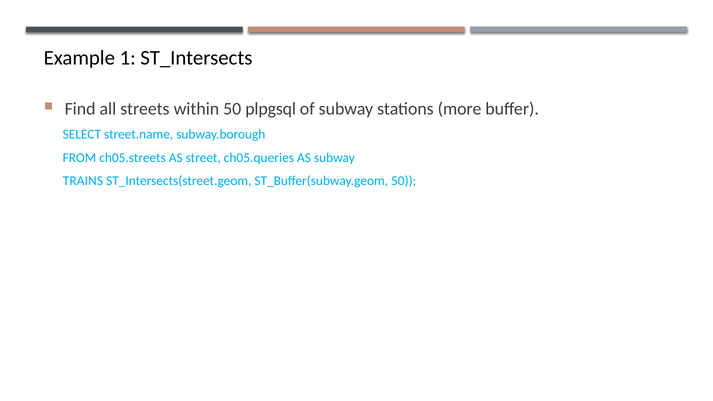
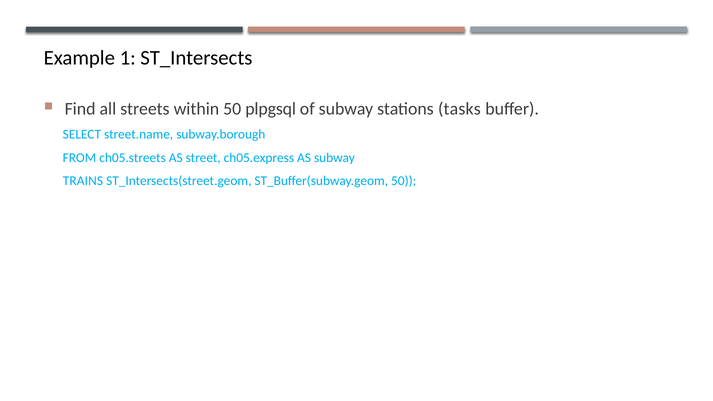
more: more -> tasks
ch05.queries: ch05.queries -> ch05.express
